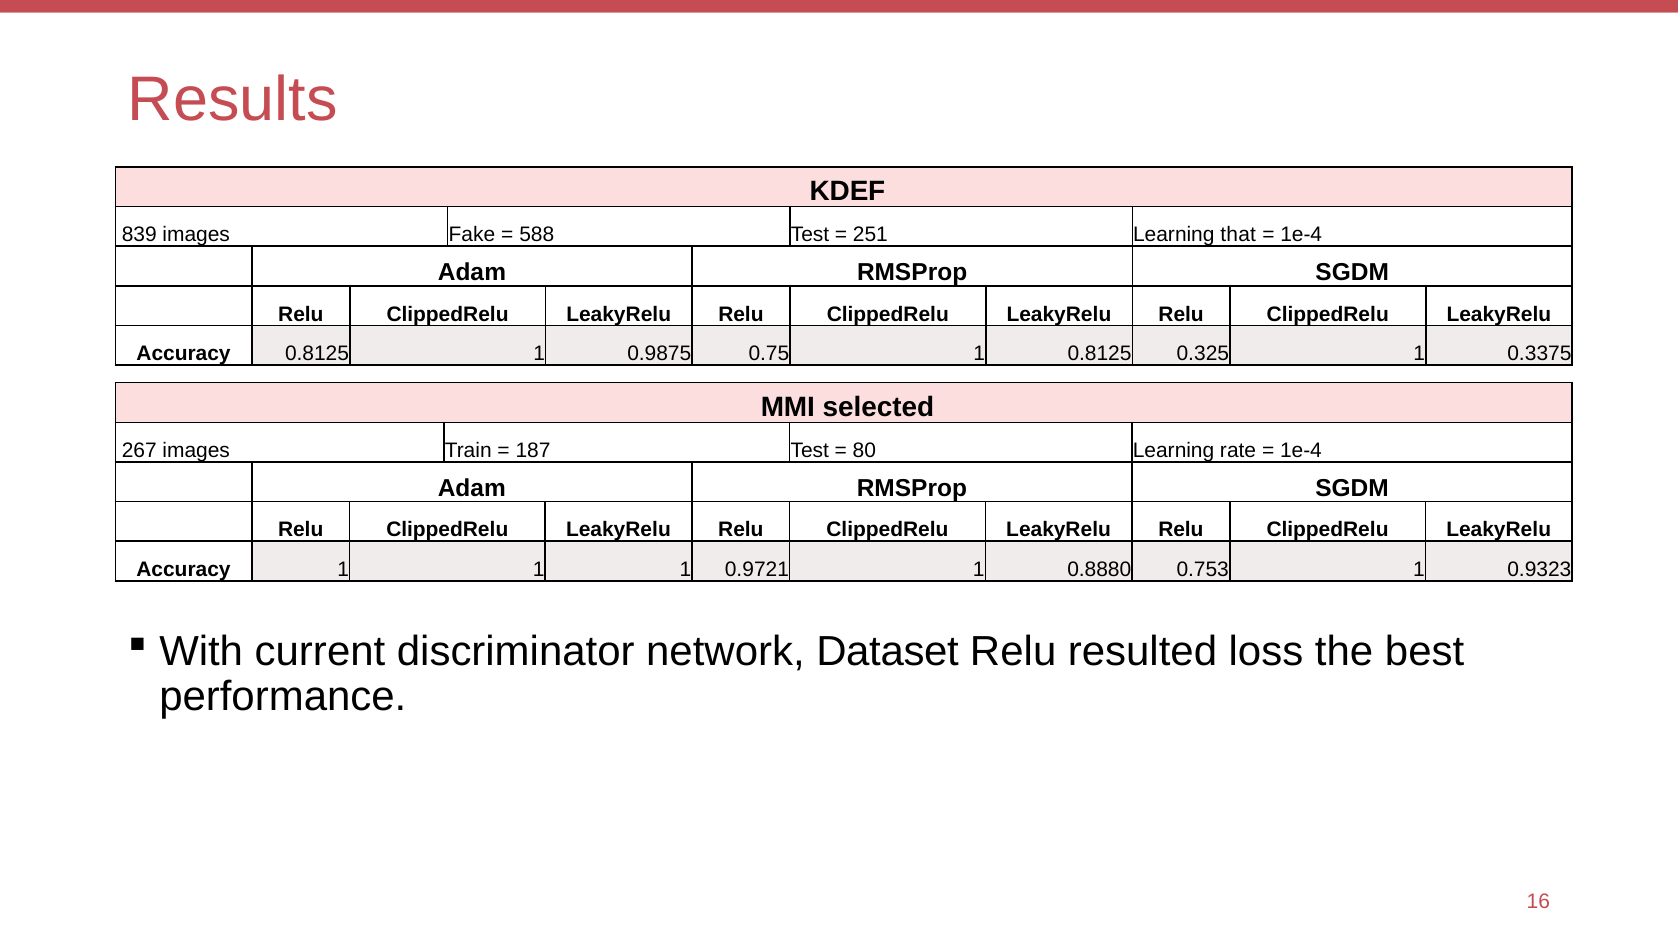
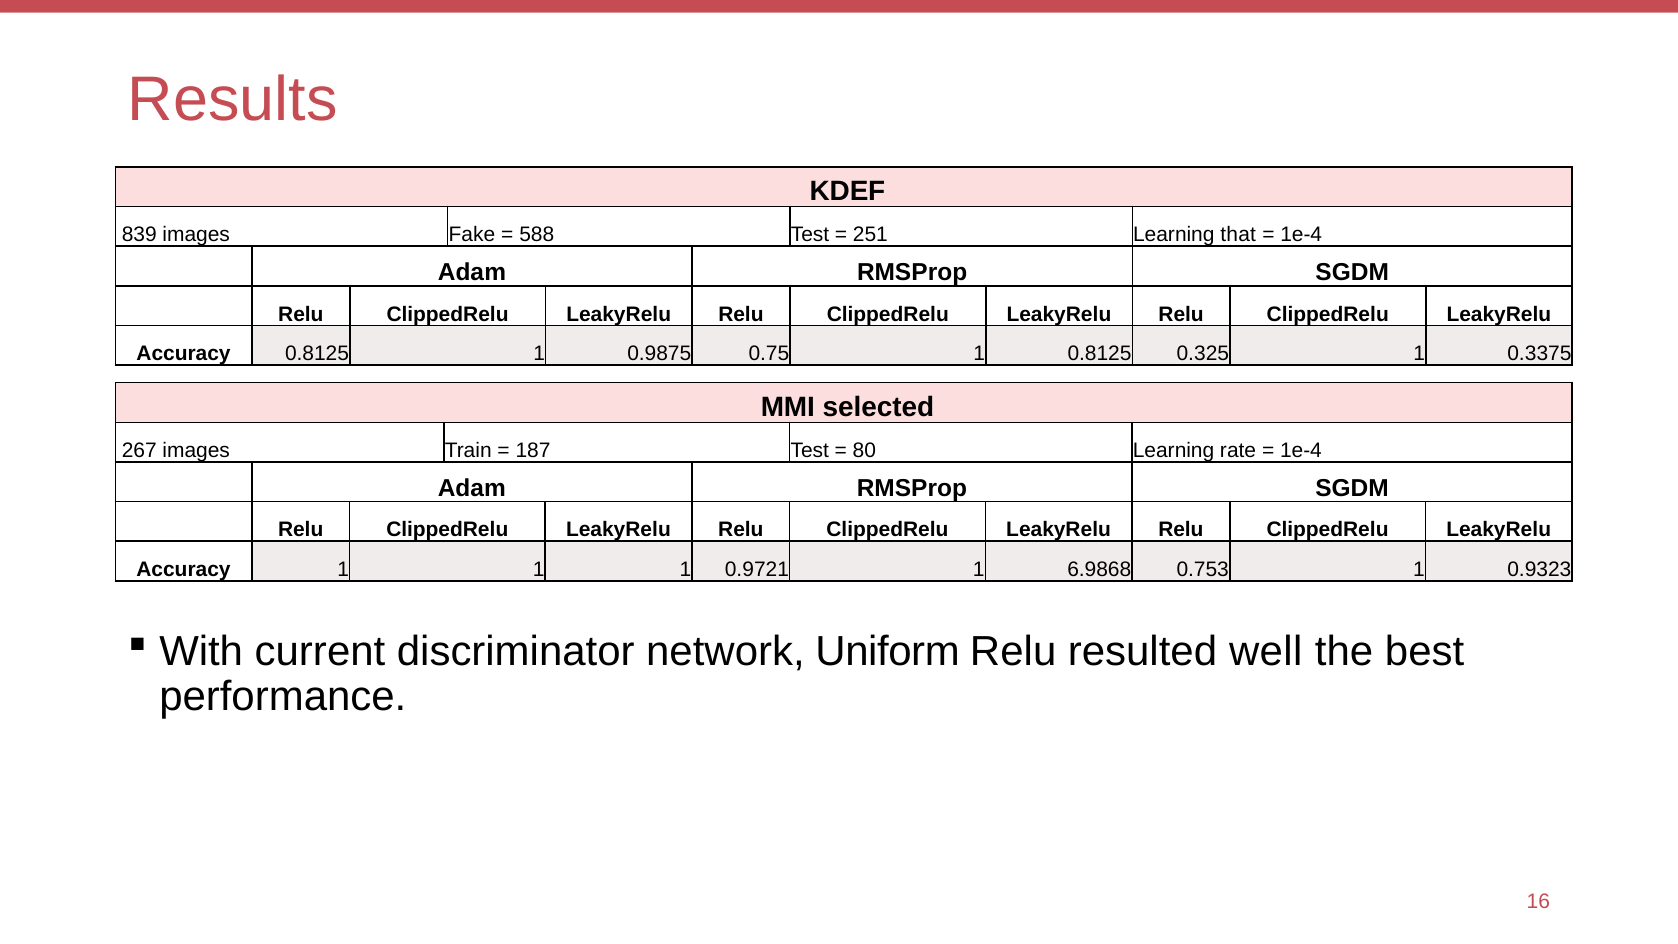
0.8880: 0.8880 -> 6.9868
Dataset: Dataset -> Uniform
loss: loss -> well
